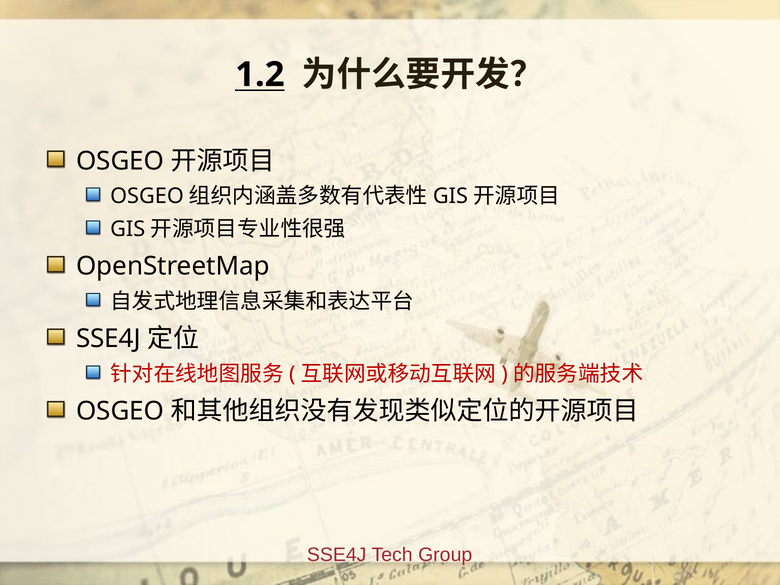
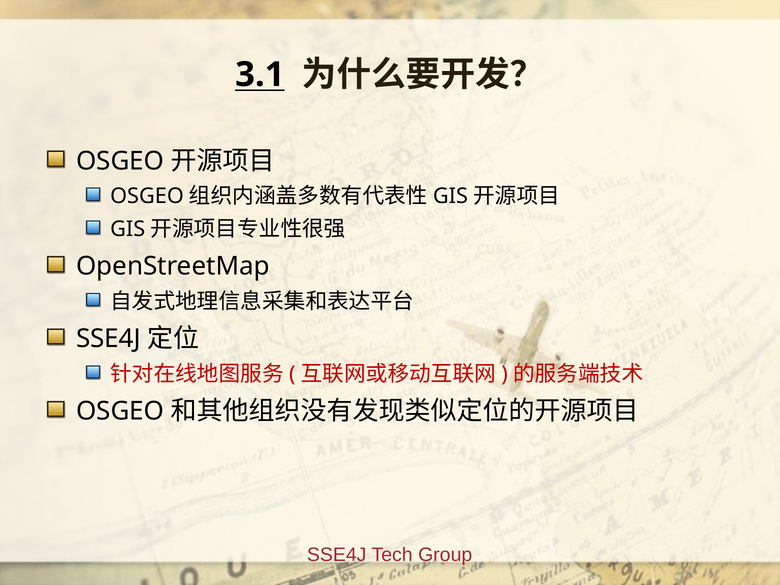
1.2: 1.2 -> 3.1
